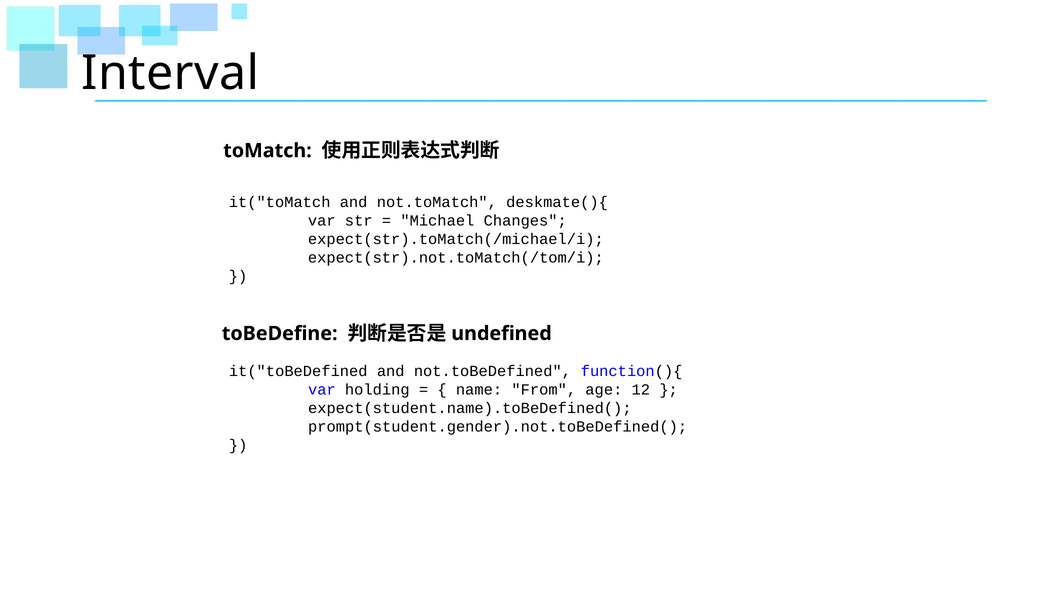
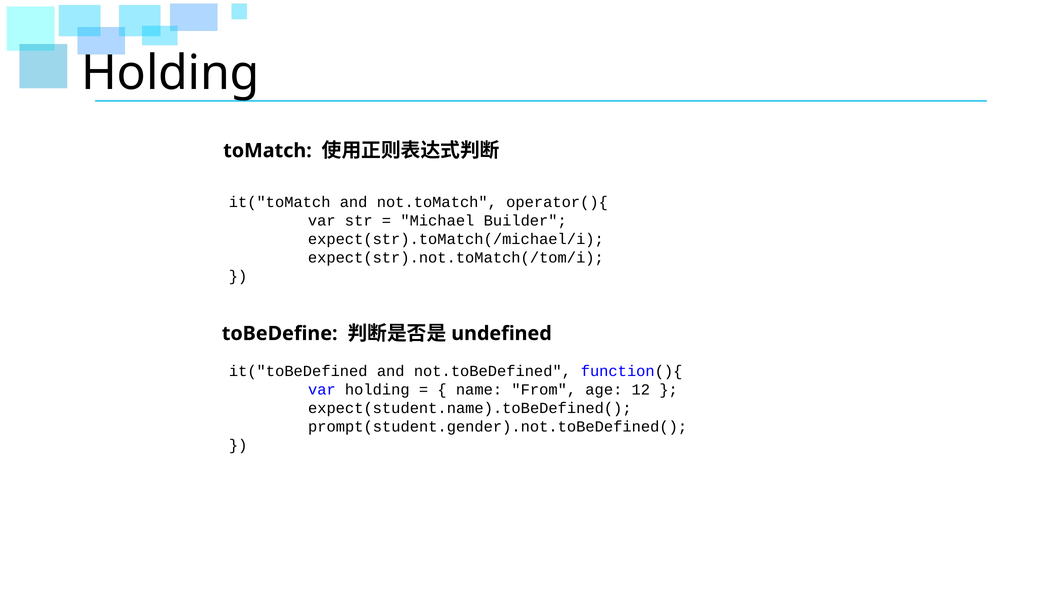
Interval at (170, 73): Interval -> Holding
deskmate(){: deskmate(){ -> operator(){
Changes: Changes -> Builder
